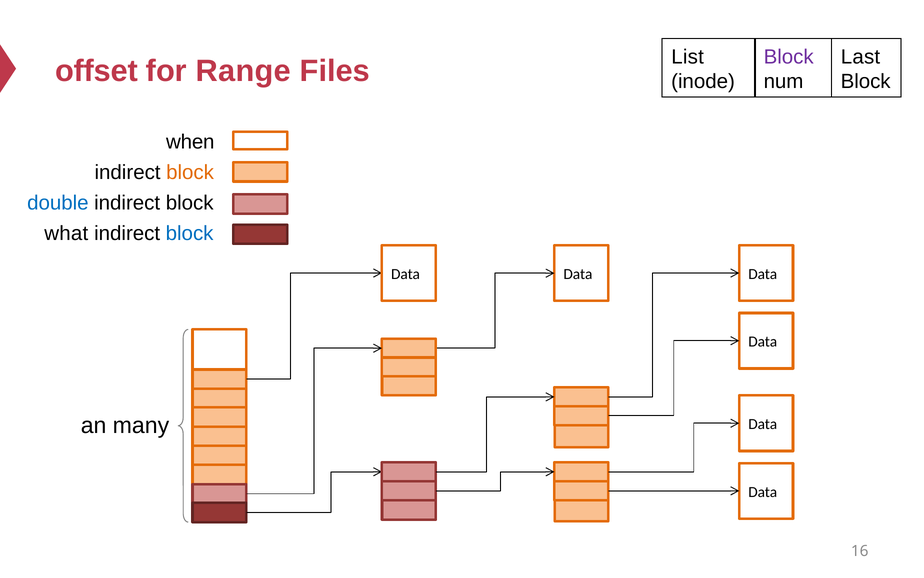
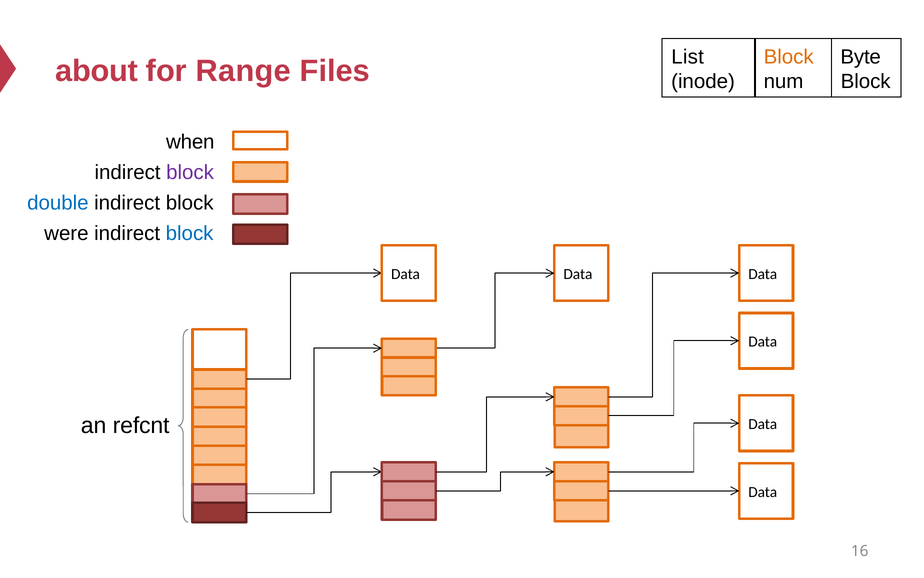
Last: Last -> Byte
offset: offset -> about
Block at (789, 57) colour: purple -> orange
block at (190, 172) colour: orange -> purple
what: what -> were
many: many -> refcnt
